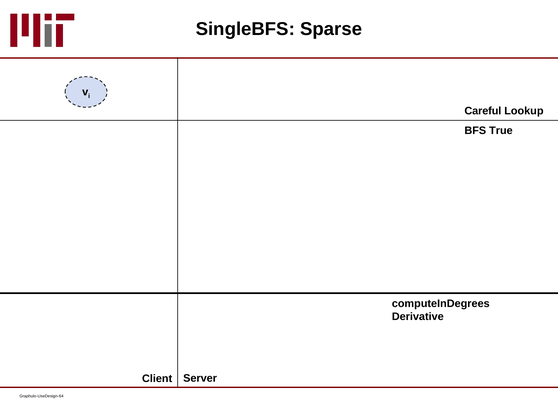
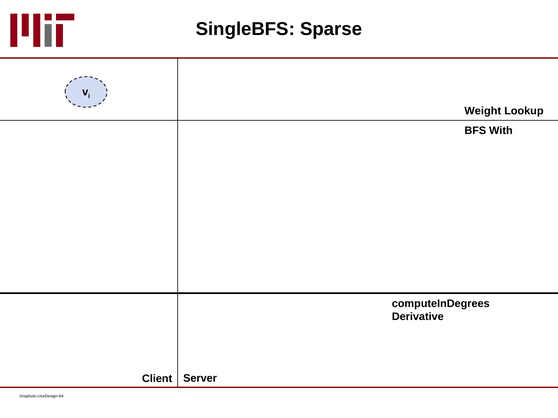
Careful: Careful -> Weight
True: True -> With
